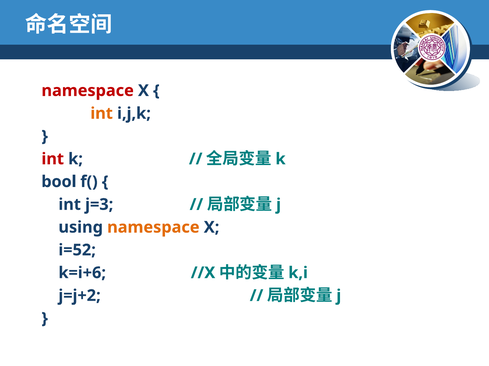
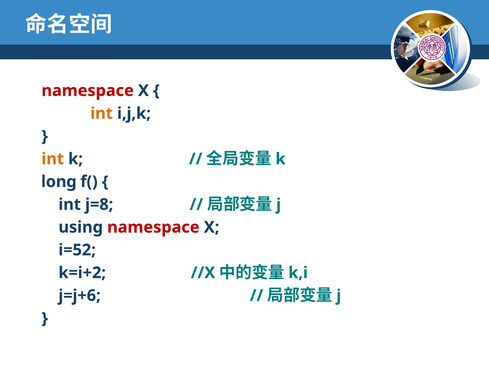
int at (53, 159) colour: red -> orange
bool: bool -> long
j=3: j=3 -> j=8
namespace at (153, 228) colour: orange -> red
k=i+6: k=i+6 -> k=i+2
j=j+2: j=j+2 -> j=j+6
